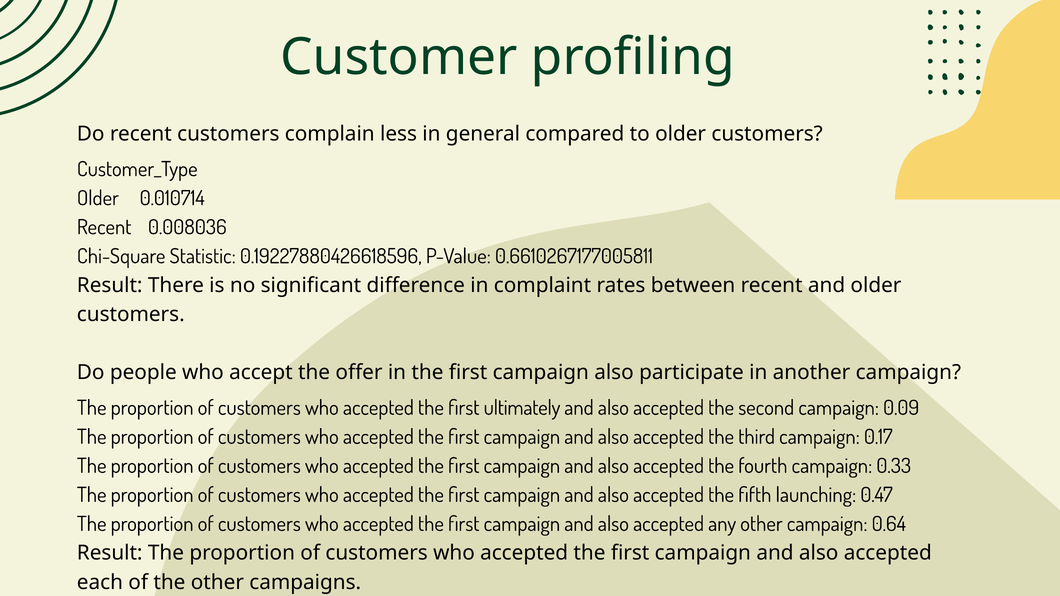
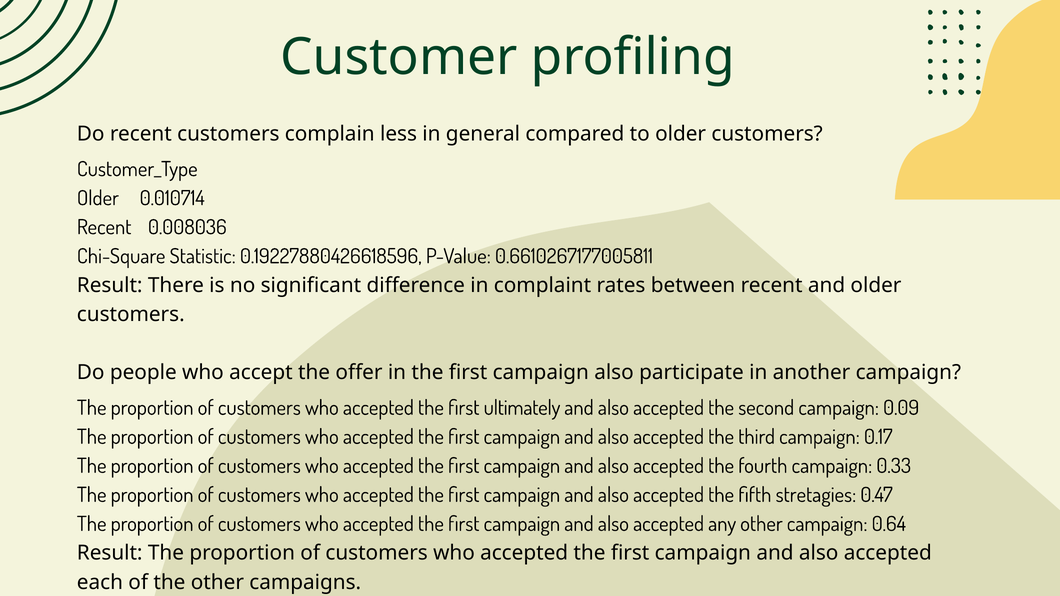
launching: launching -> stretagies
